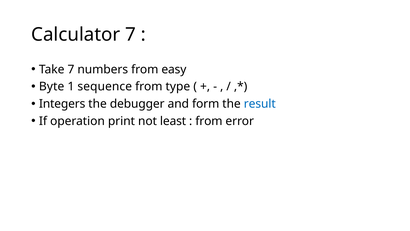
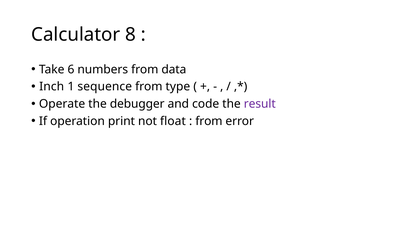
Calculator 7: 7 -> 8
Take 7: 7 -> 6
easy: easy -> data
Byte: Byte -> Inch
Integers: Integers -> Operate
form: form -> code
result colour: blue -> purple
least: least -> float
